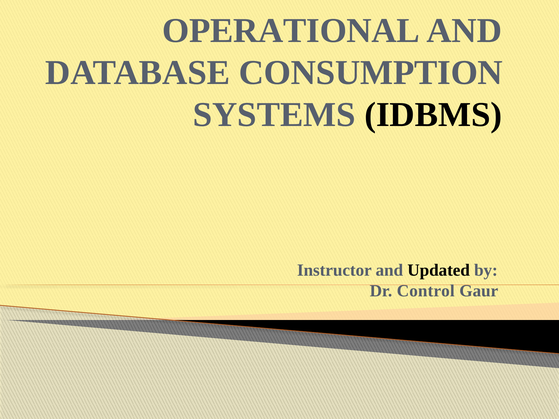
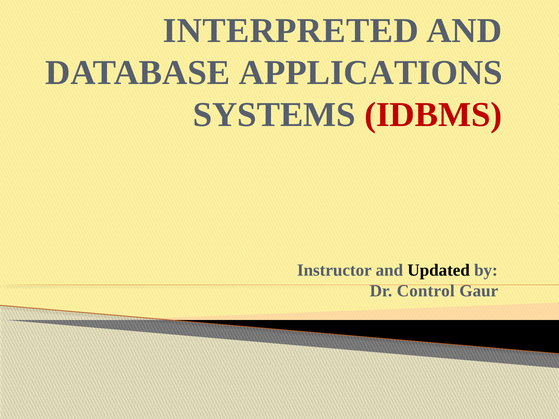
OPERATIONAL: OPERATIONAL -> INTERPRETED
CONSUMPTION: CONSUMPTION -> APPLICATIONS
IDBMS colour: black -> red
